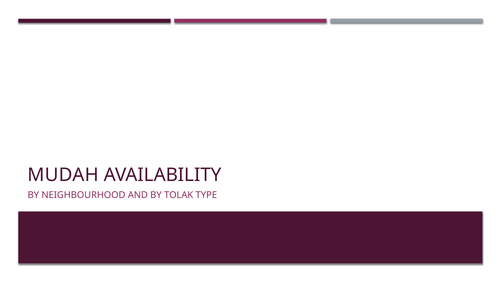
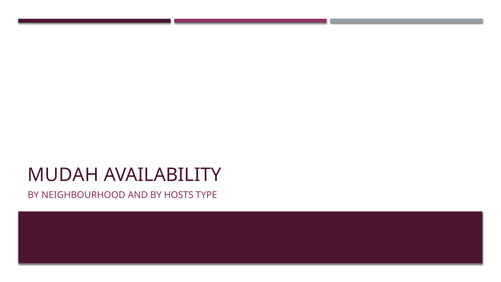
TOLAK: TOLAK -> HOSTS
